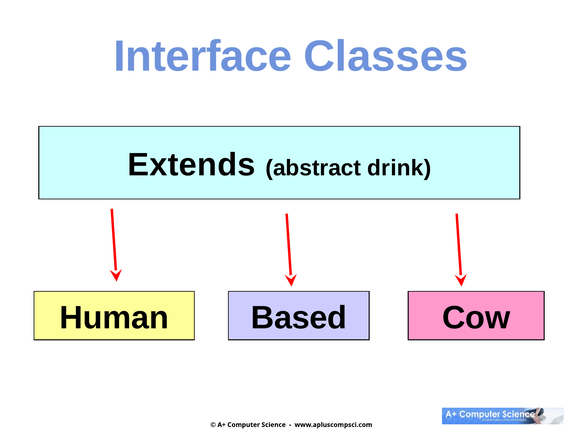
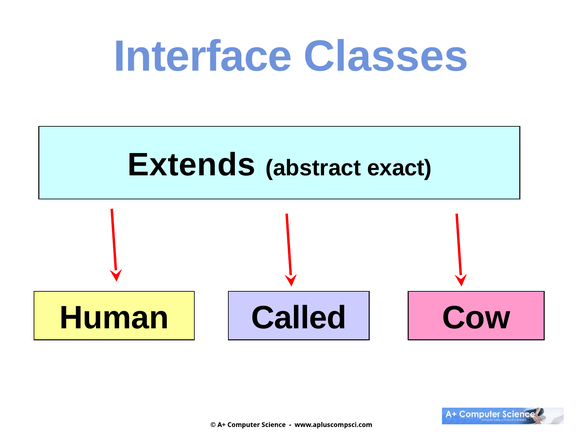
drink: drink -> exact
Based: Based -> Called
